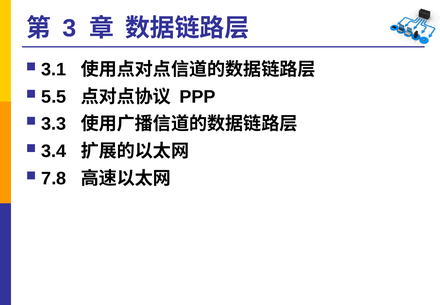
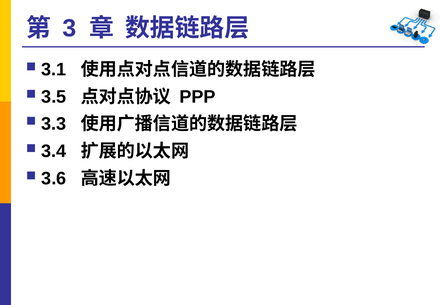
5.5: 5.5 -> 3.5
7.8: 7.8 -> 3.6
